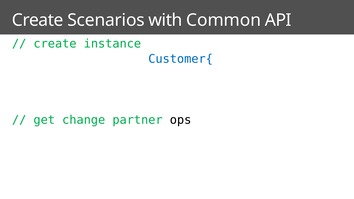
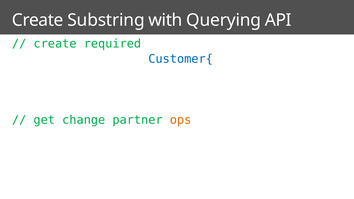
Scenarios: Scenarios -> Substring
Common: Common -> Querying
instance: instance -> required
ops colour: black -> orange
